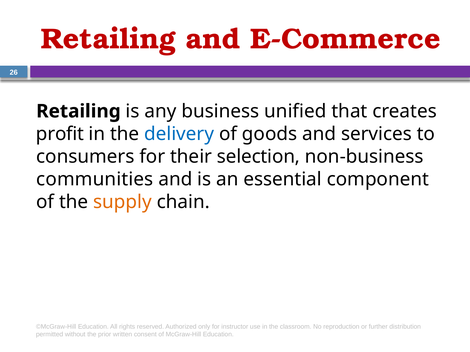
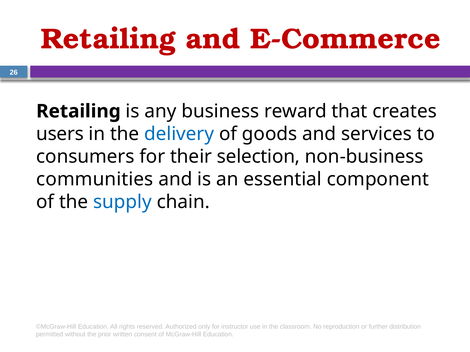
unified: unified -> reward
profit: profit -> users
supply colour: orange -> blue
